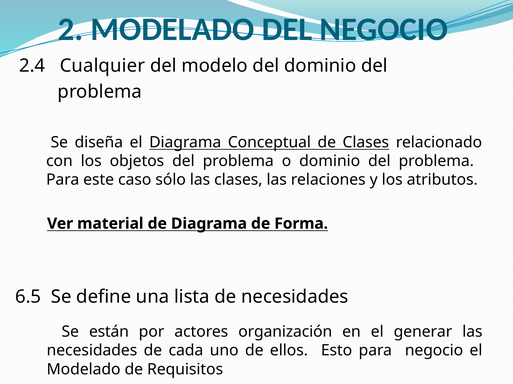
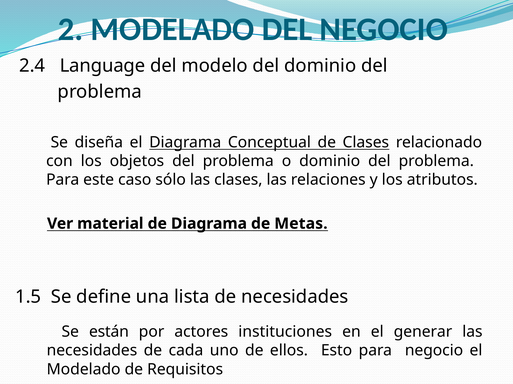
Cualquier: Cualquier -> Language
Forma: Forma -> Metas
6.5: 6.5 -> 1.5
organización: organización -> instituciones
